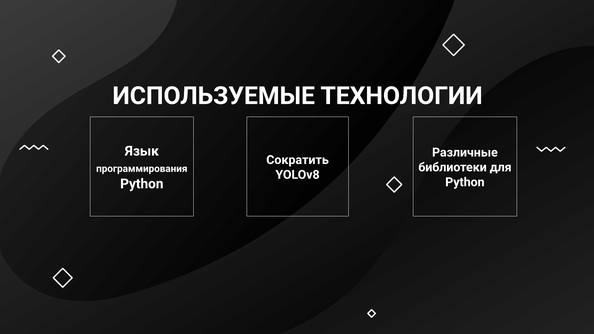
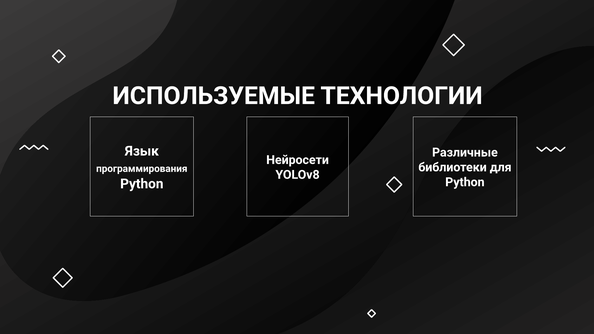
Сократить: Сократить -> Нейросети
